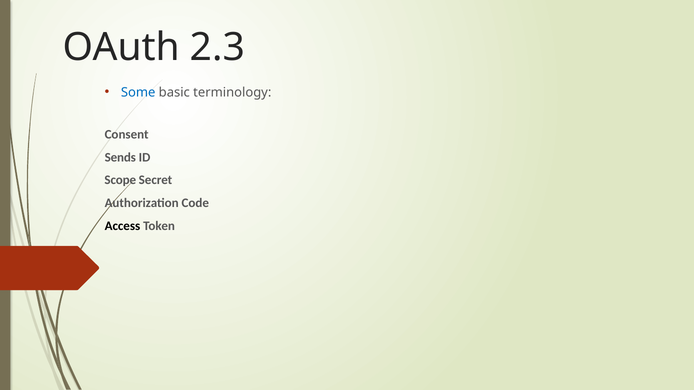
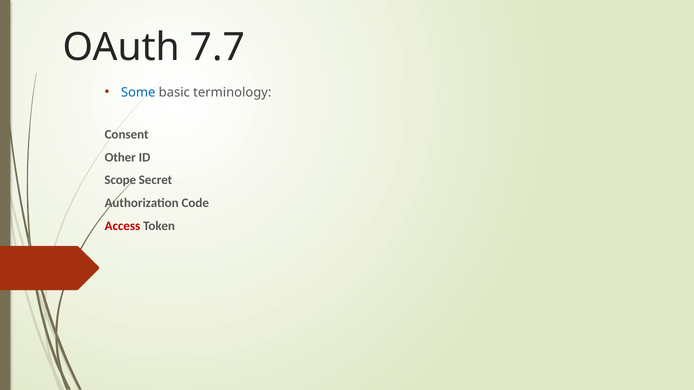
2.3: 2.3 -> 7.7
Sends: Sends -> Other
Access colour: black -> red
